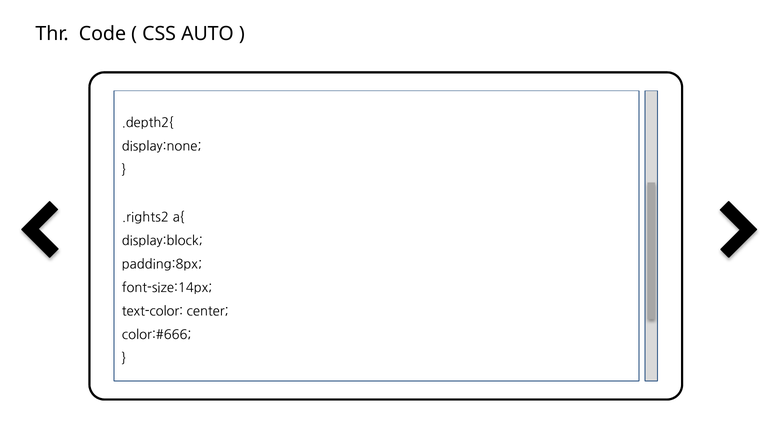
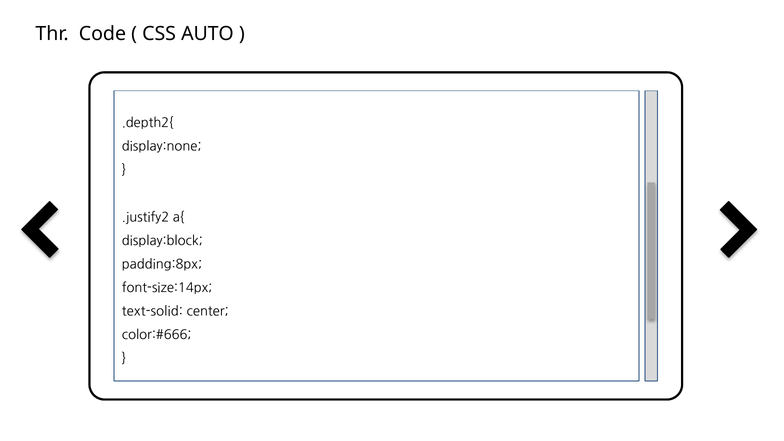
.rights2: .rights2 -> .justify2
text-color: text-color -> text-solid
